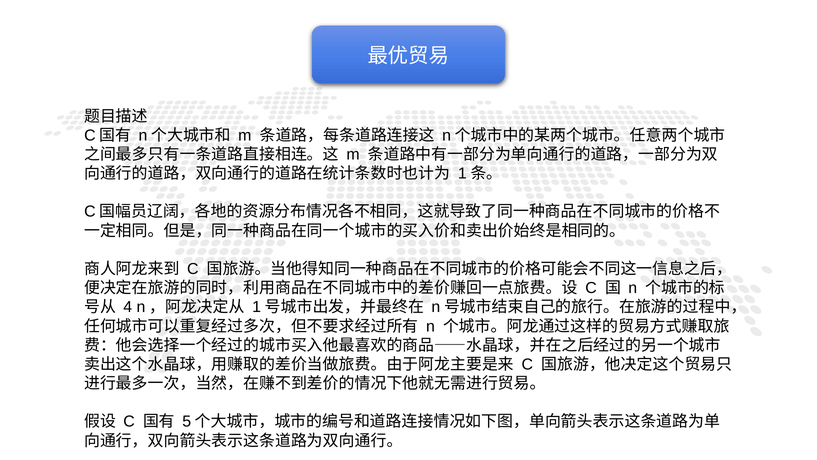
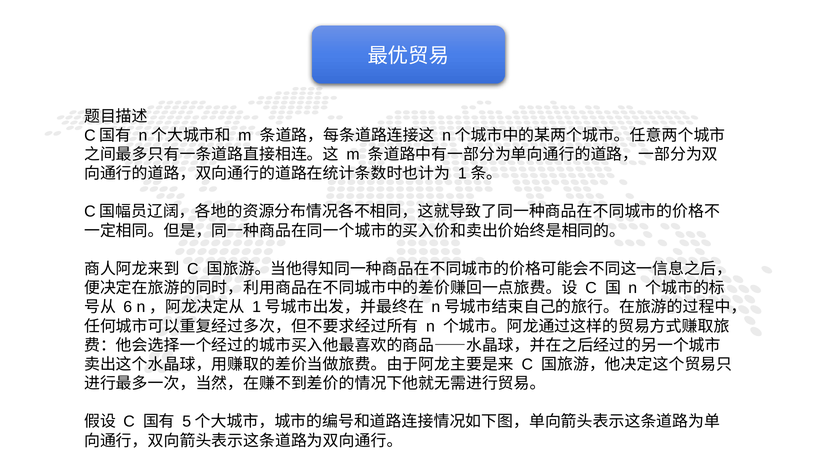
4: 4 -> 6
